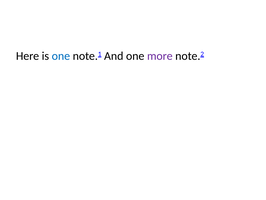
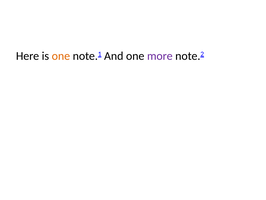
one at (61, 56) colour: blue -> orange
